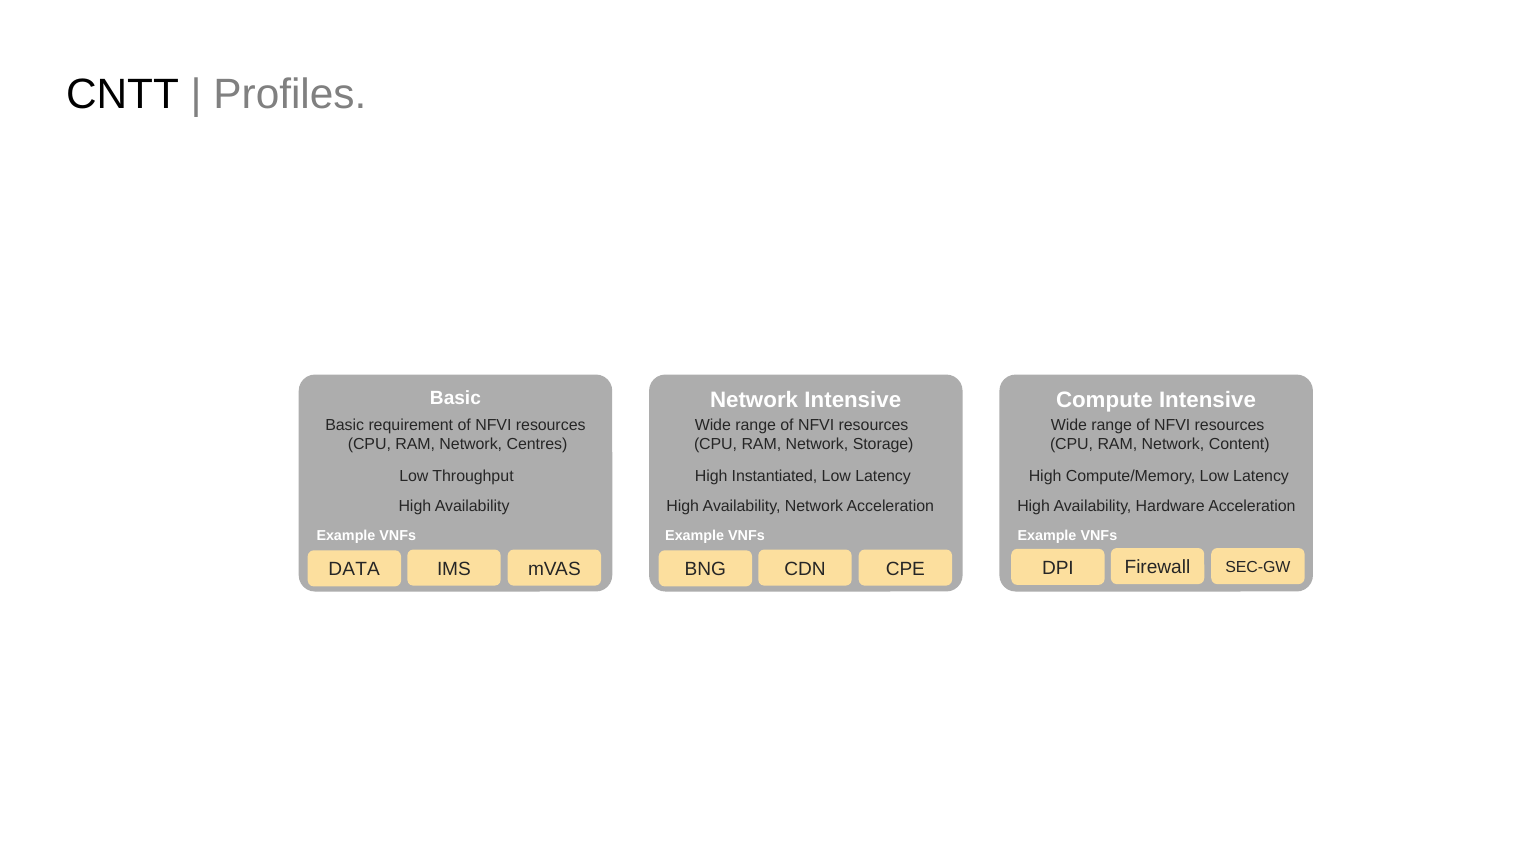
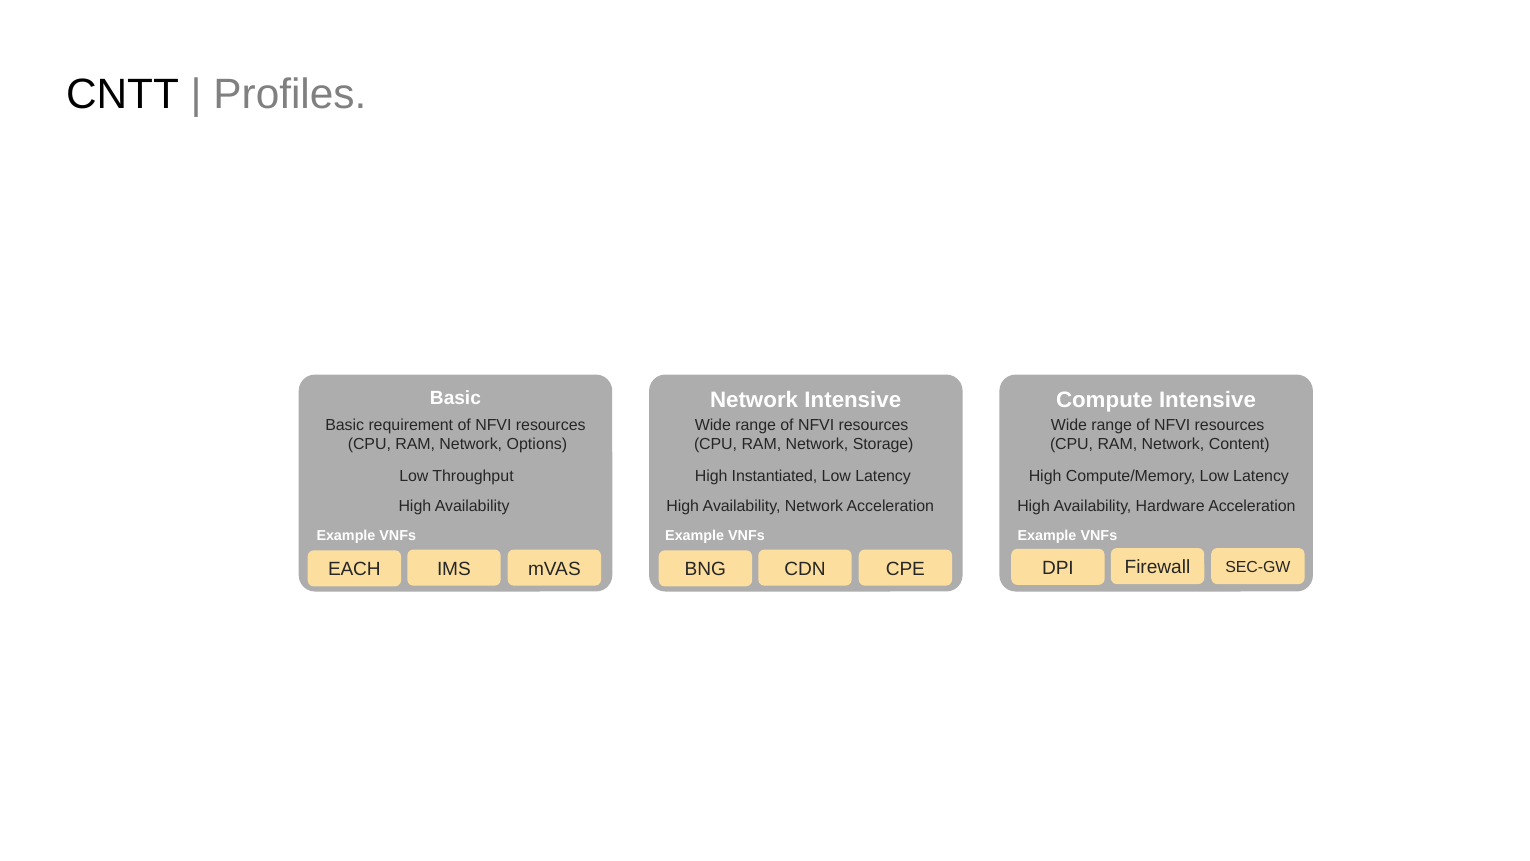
Centres: Centres -> Options
DATA: DATA -> EACH
